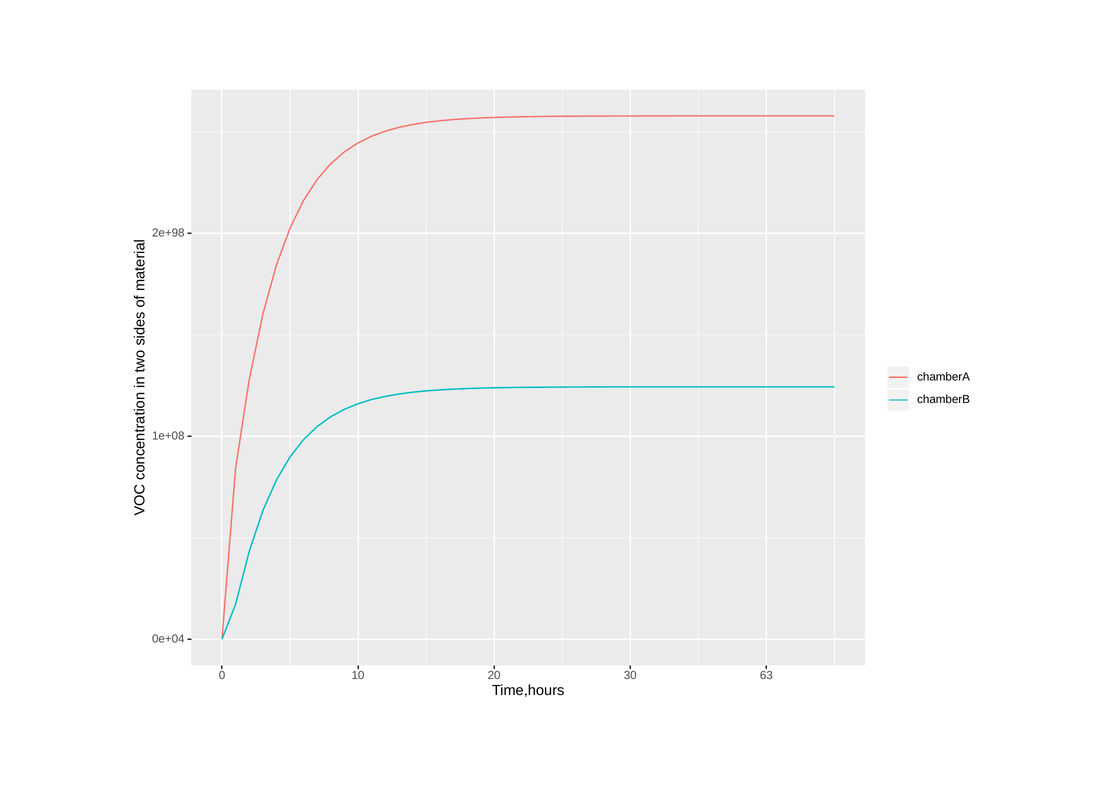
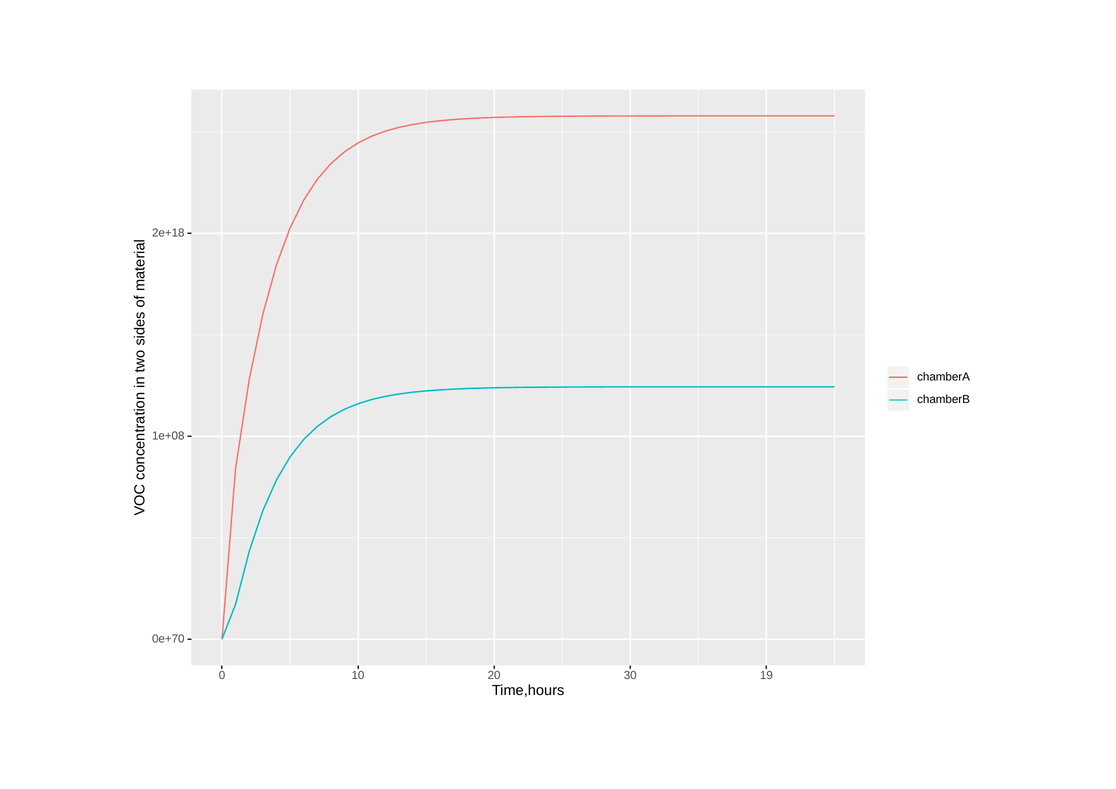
2e+98: 2e+98 -> 2e+18
0e+04: 0e+04 -> 0e+70
63: 63 -> 19
